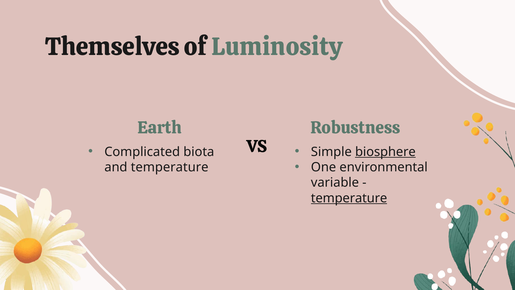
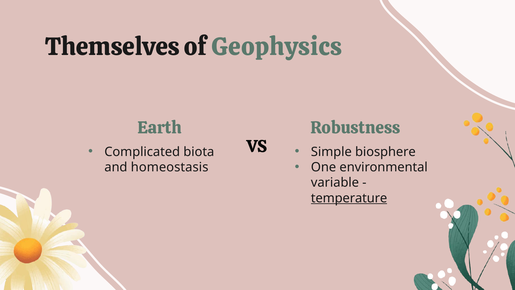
Luminosity: Luminosity -> Geophysics
biosphere underline: present -> none
and temperature: temperature -> homeostasis
